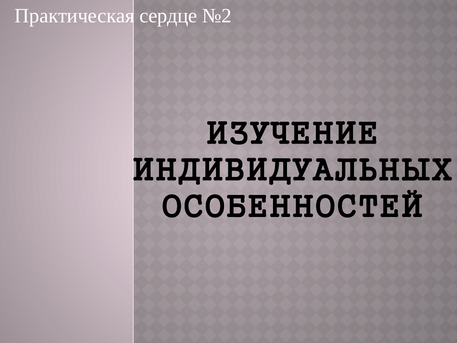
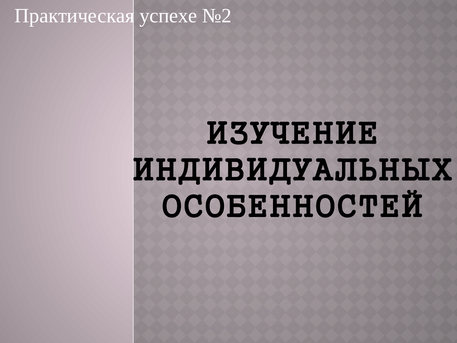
сердце: сердце -> успехе
